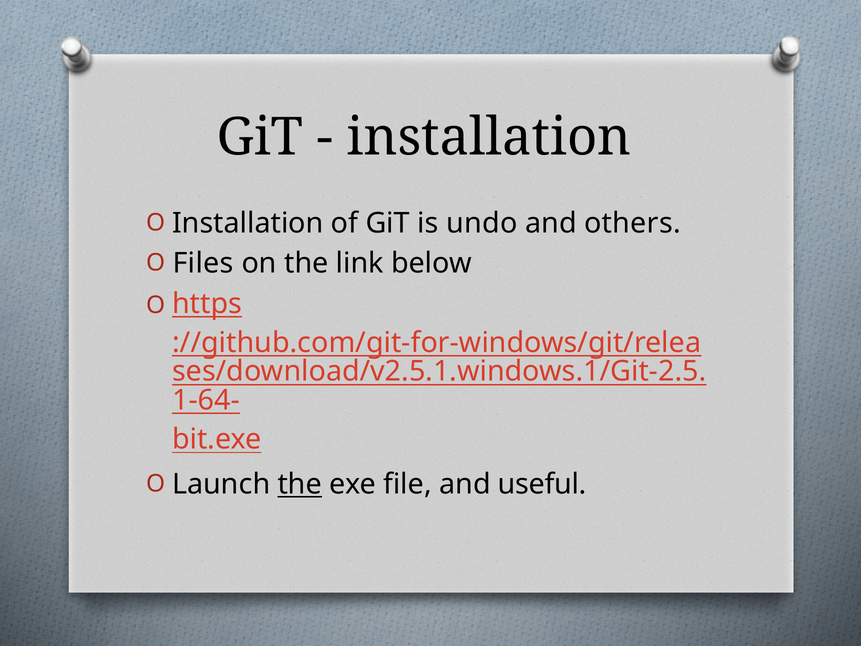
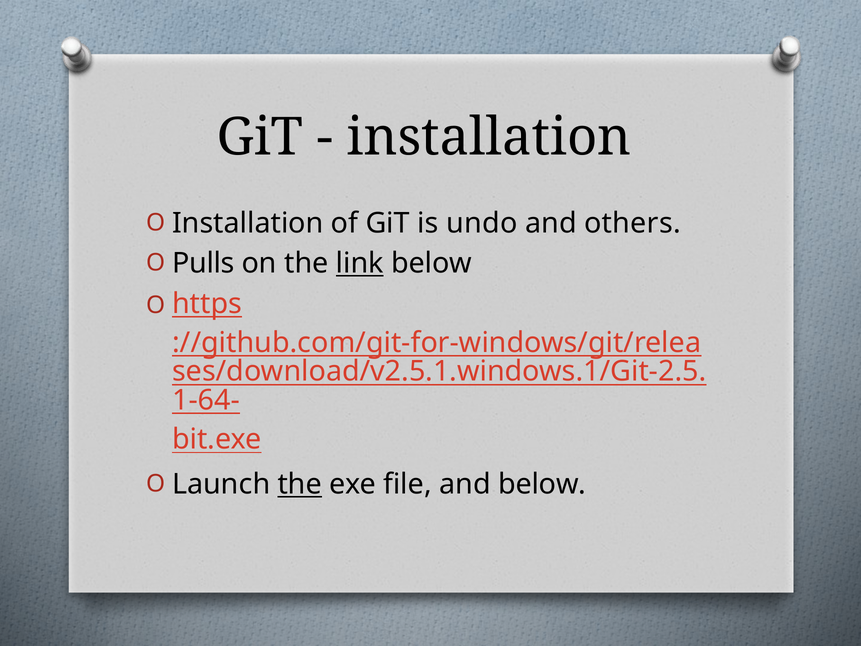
Files: Files -> Pulls
link underline: none -> present
and useful: useful -> below
